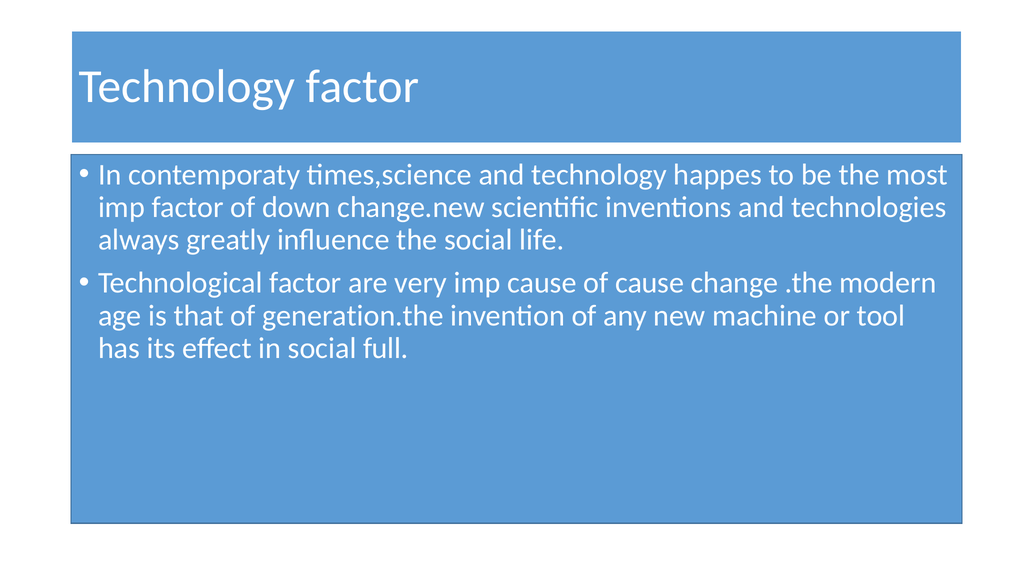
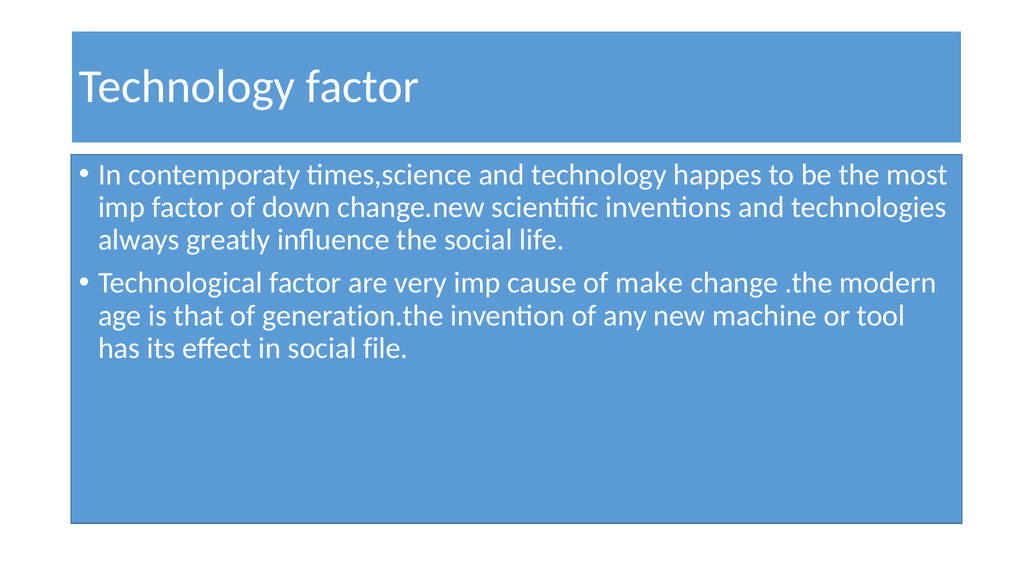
of cause: cause -> make
full: full -> file
